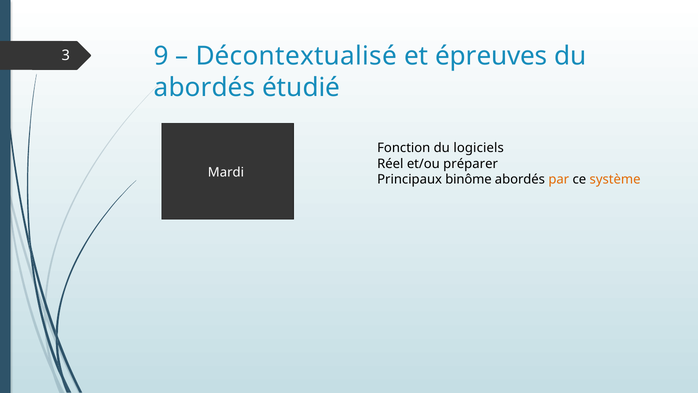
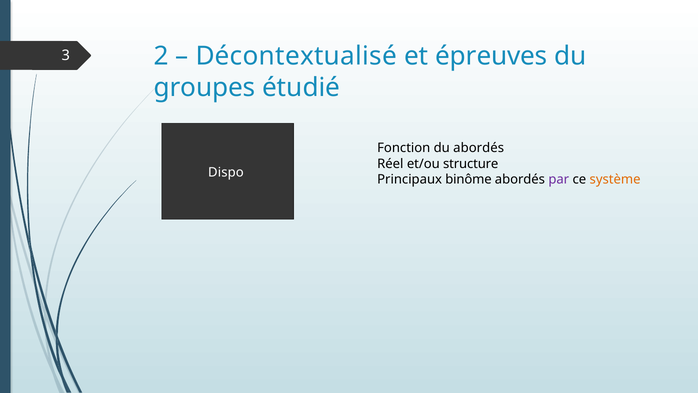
9: 9 -> 2
abordés at (205, 87): abordés -> groupes
du logiciels: logiciels -> abordés
préparer: préparer -> structure
Mardi: Mardi -> Dispo
par colour: orange -> purple
